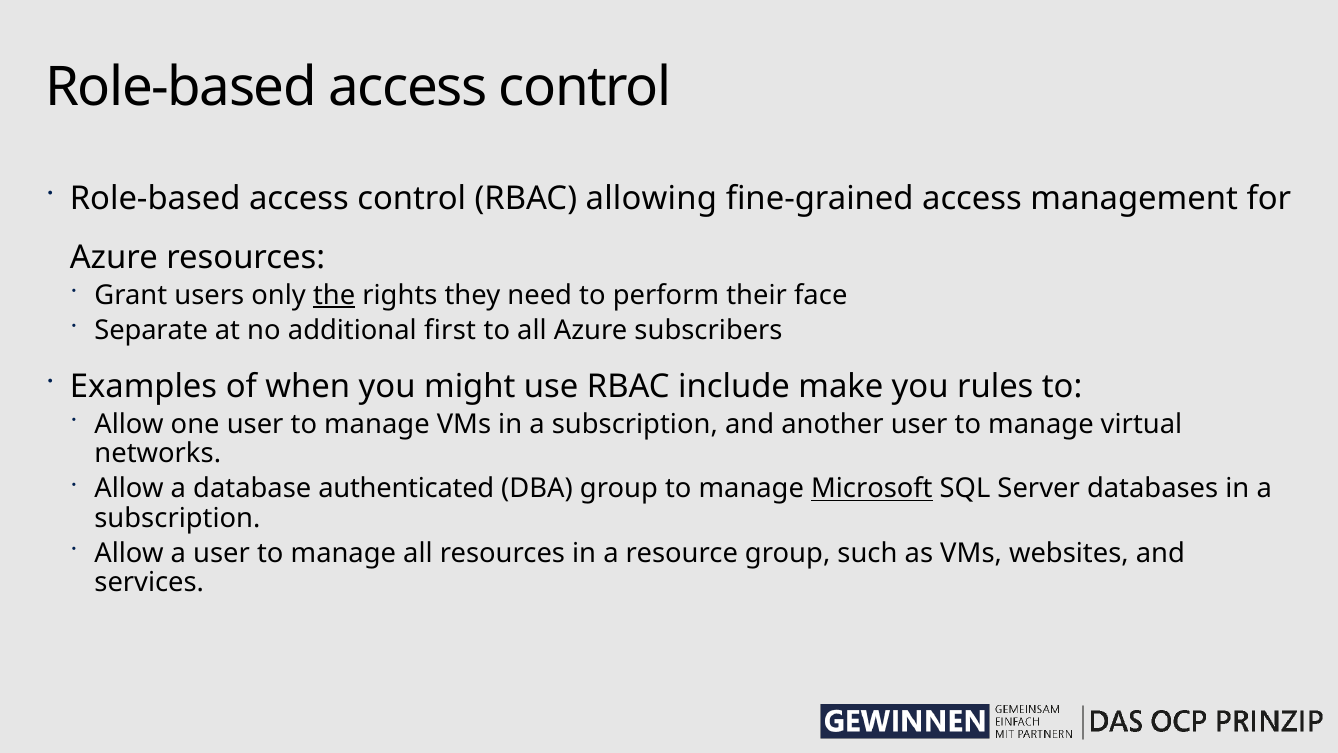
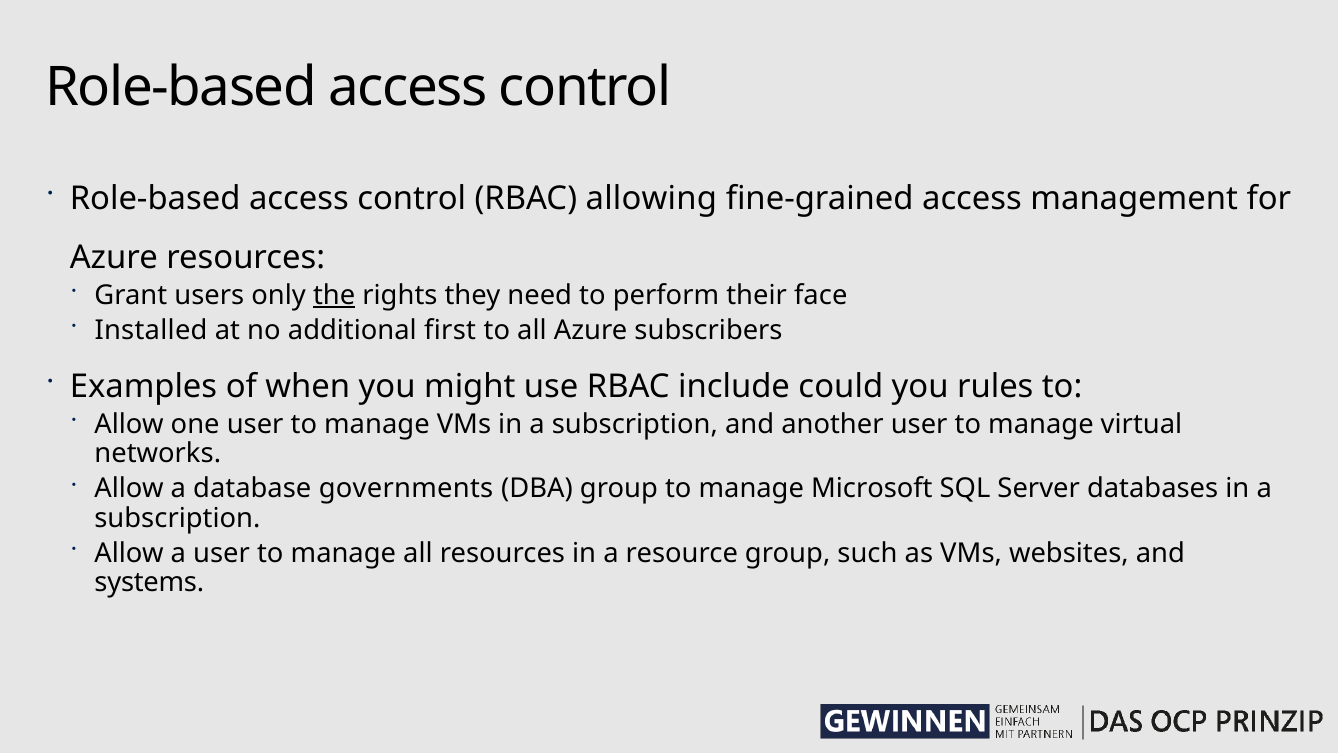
Separate: Separate -> Installed
make: make -> could
authenticated: authenticated -> governments
Microsoft underline: present -> none
services: services -> systems
